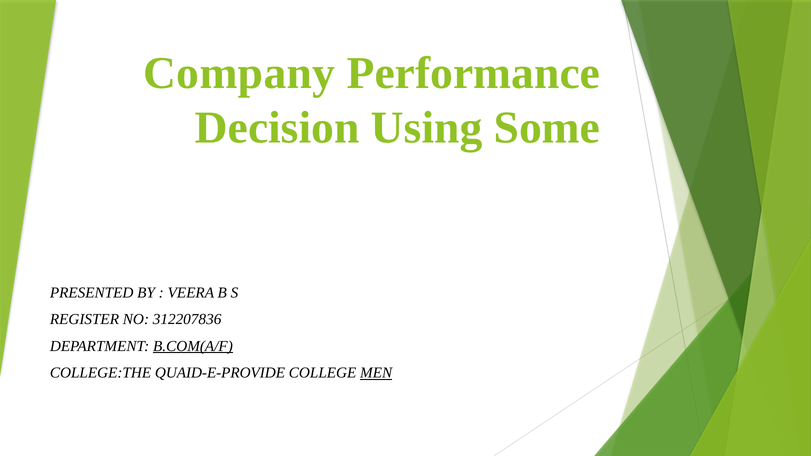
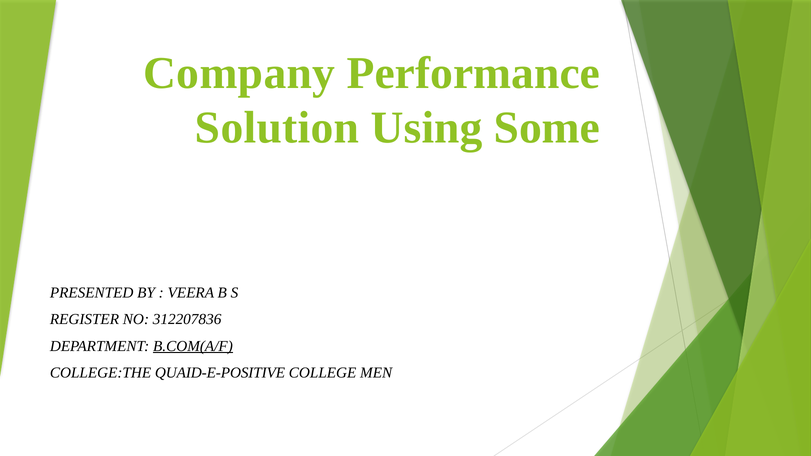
Decision: Decision -> Solution
QUAID-E-PROVIDE: QUAID-E-PROVIDE -> QUAID-E-POSITIVE
MEN underline: present -> none
